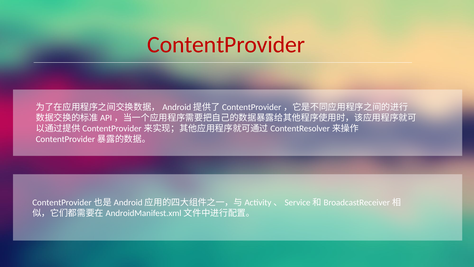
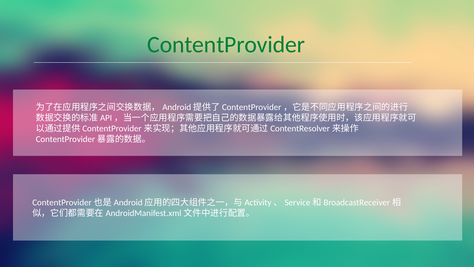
ContentProvider colour: red -> green
